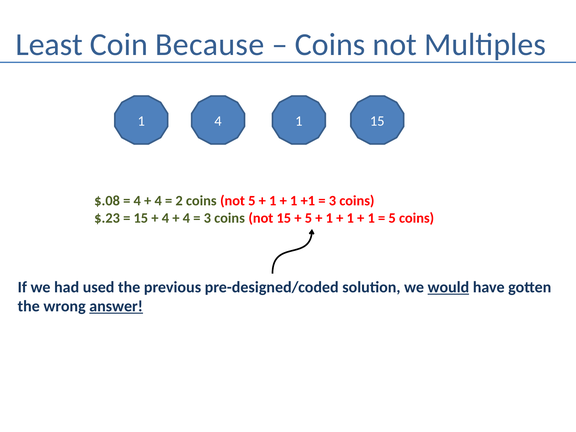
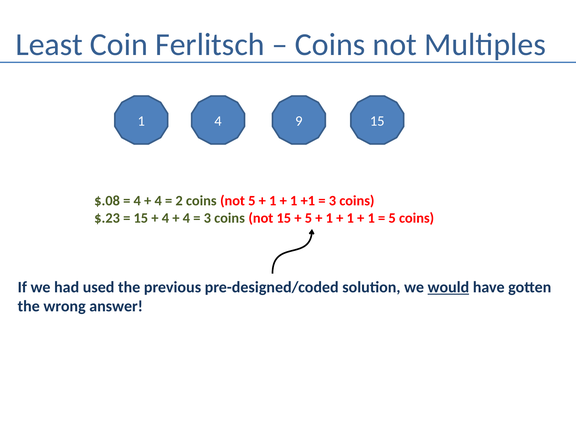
Because: Because -> Ferlitsch
4 1: 1 -> 9
answer underline: present -> none
